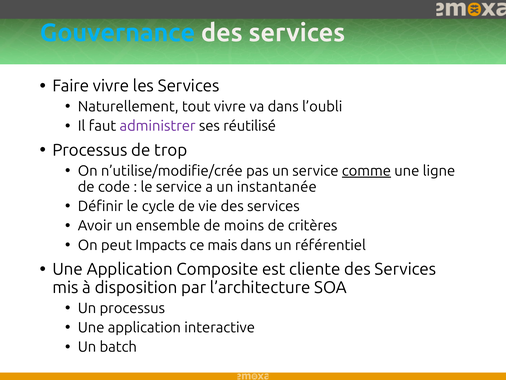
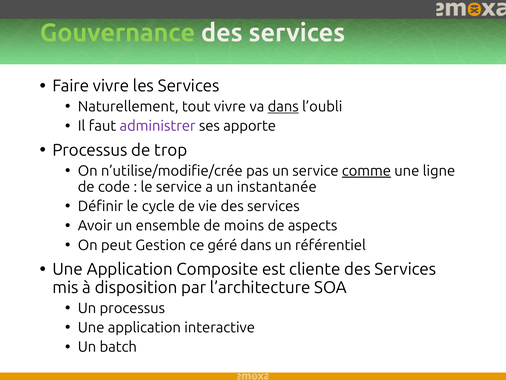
Gouvernance colour: light blue -> light green
dans at (283, 106) underline: none -> present
réutilisé: réutilisé -> apporte
critères: critères -> aspects
Impacts: Impacts -> Gestion
mais: mais -> géré
